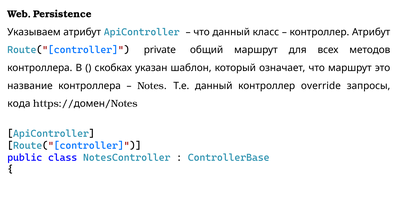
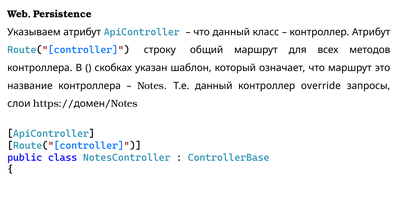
private: private -> строку
кода: кода -> слои
